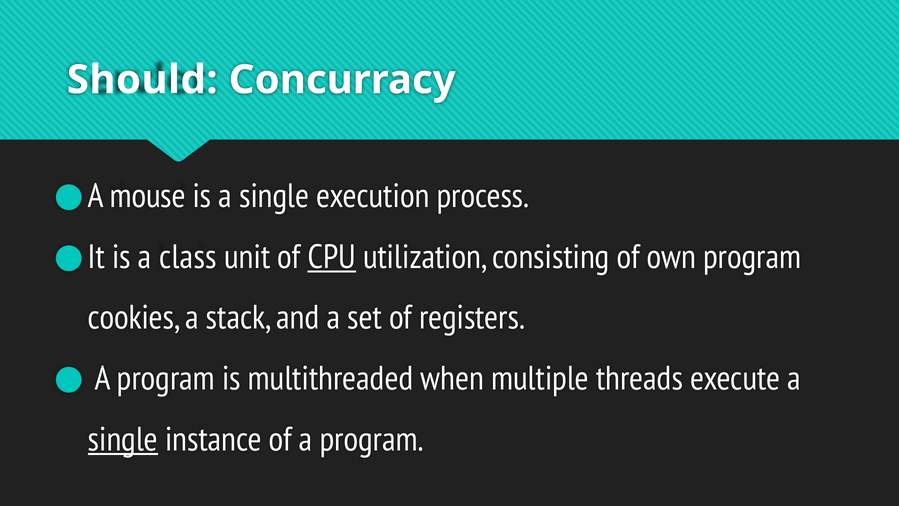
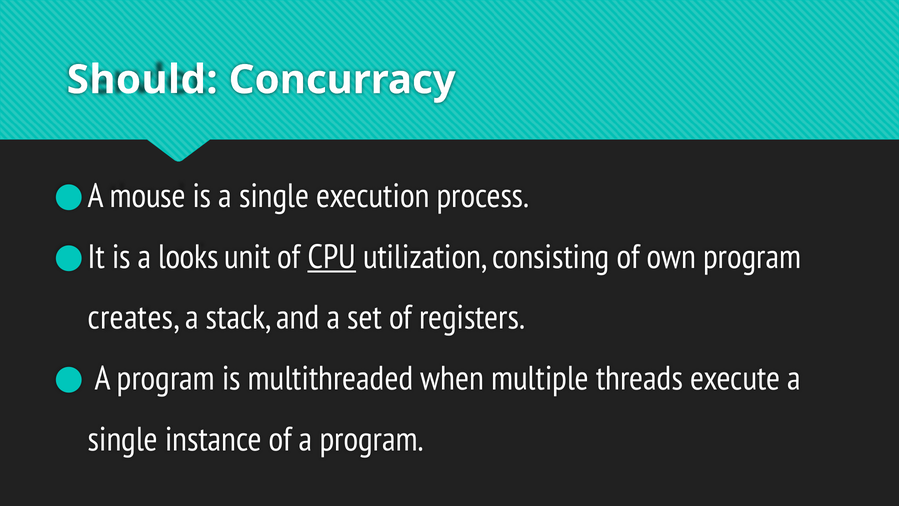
class: class -> looks
cookies: cookies -> creates
single at (123, 439) underline: present -> none
